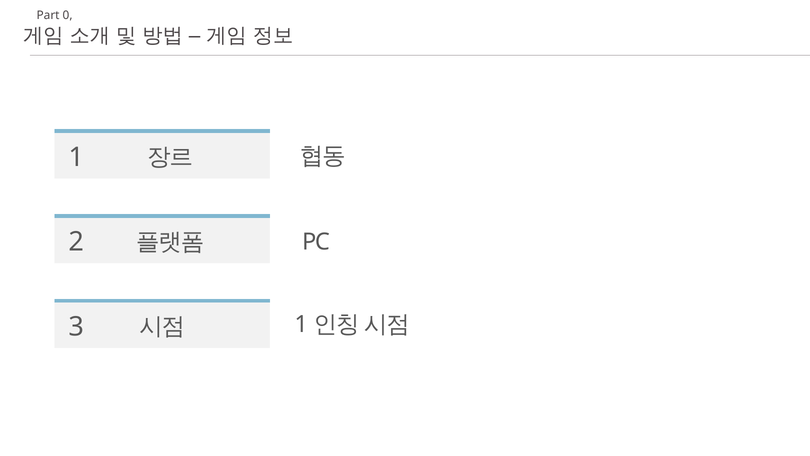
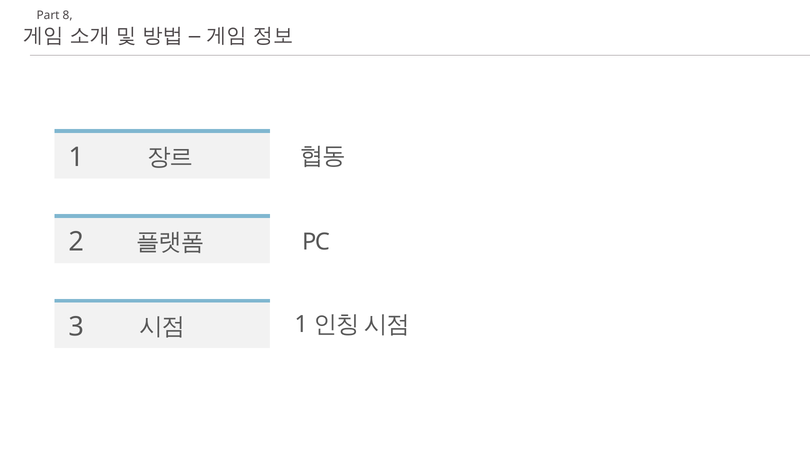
0: 0 -> 8
